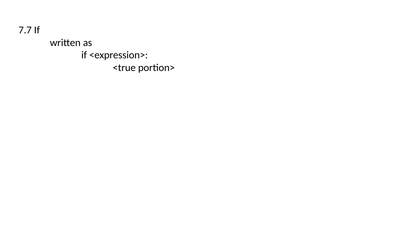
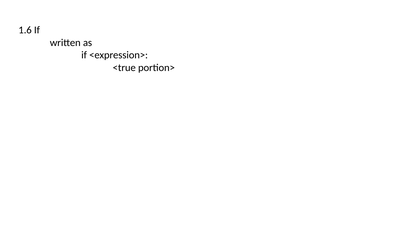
7.7: 7.7 -> 1.6
